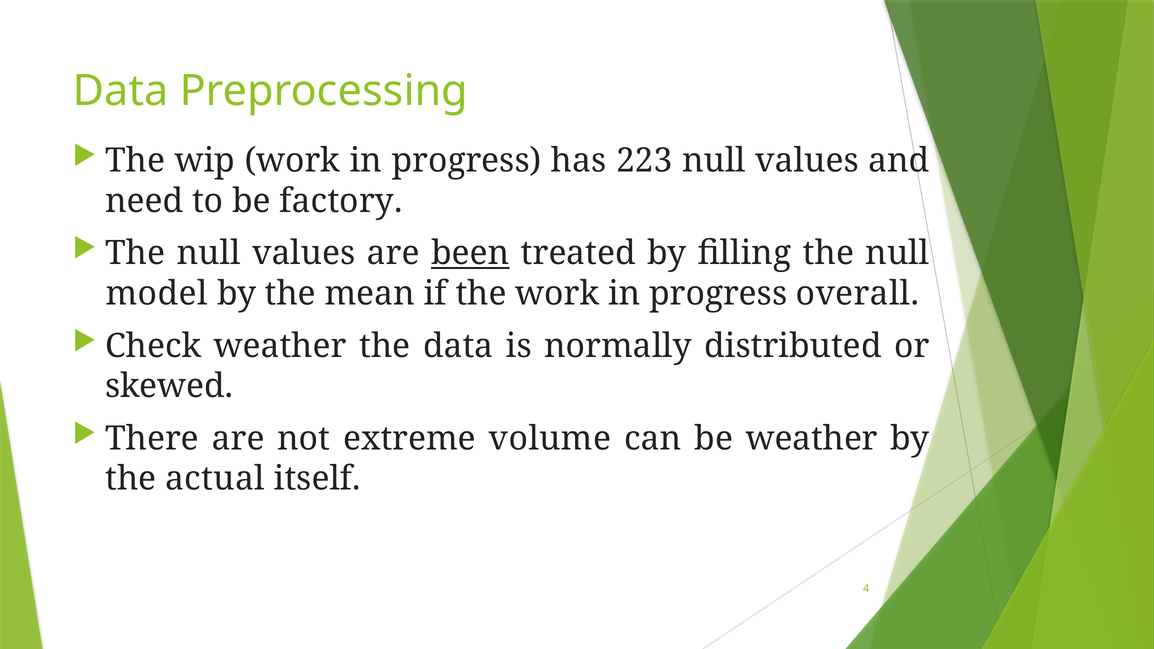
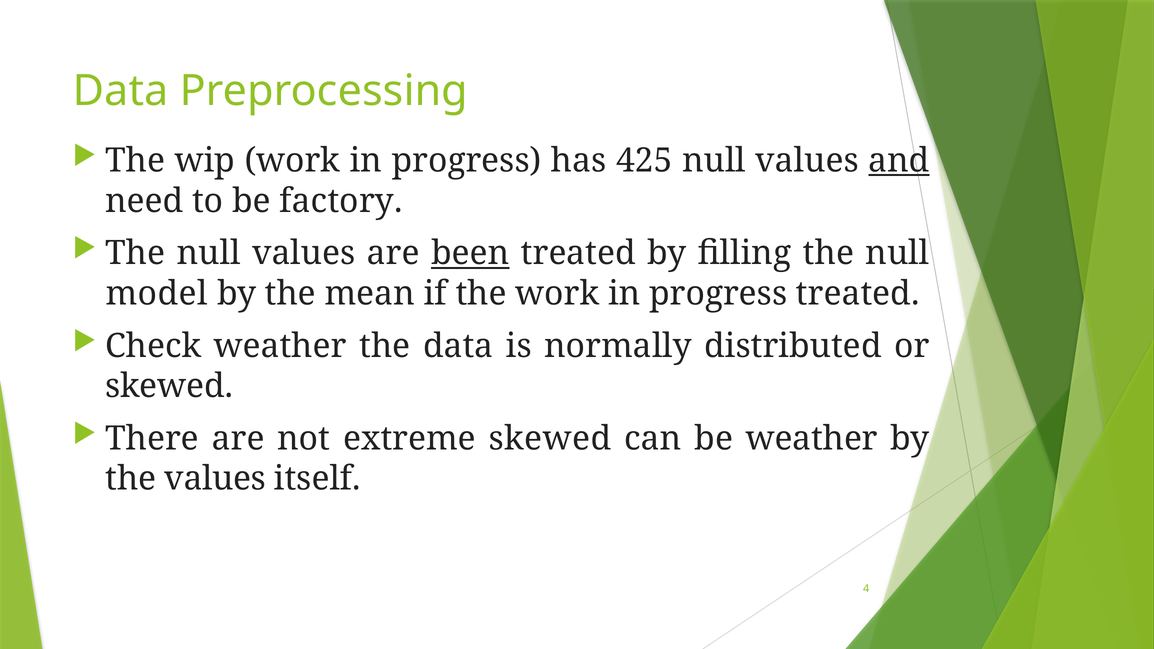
223: 223 -> 425
and underline: none -> present
progress overall: overall -> treated
extreme volume: volume -> skewed
the actual: actual -> values
